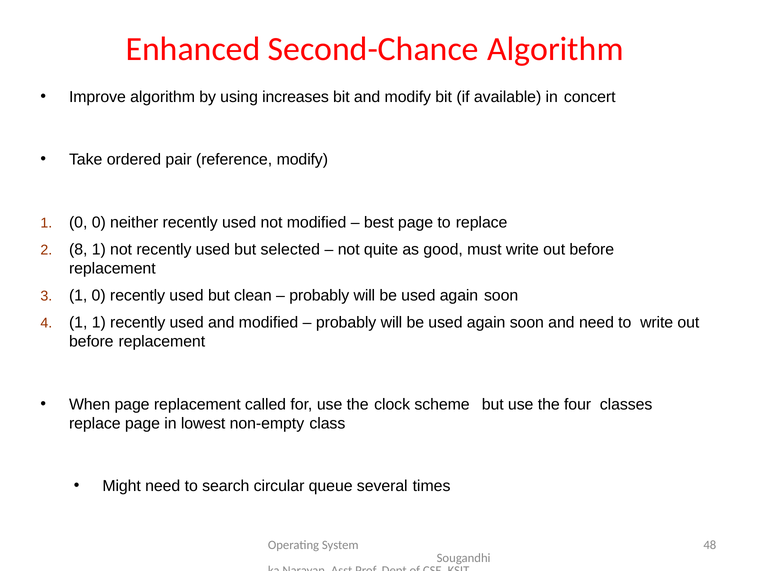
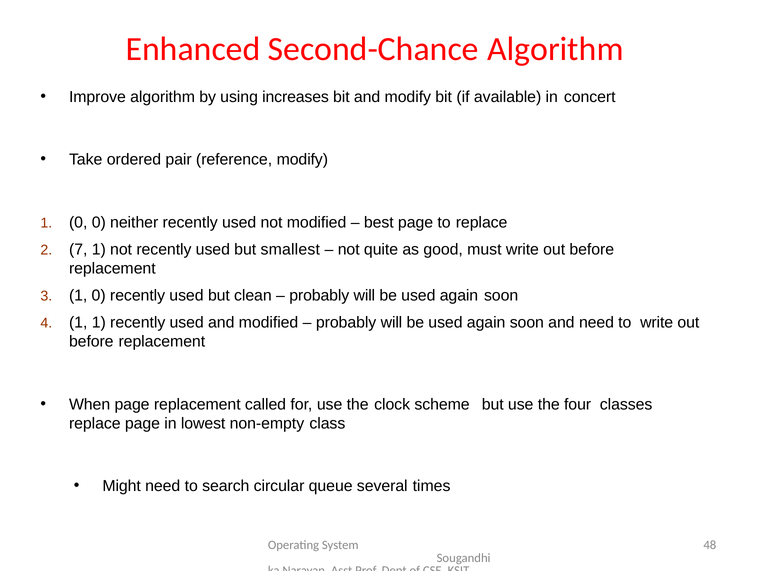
8: 8 -> 7
selected: selected -> smallest
